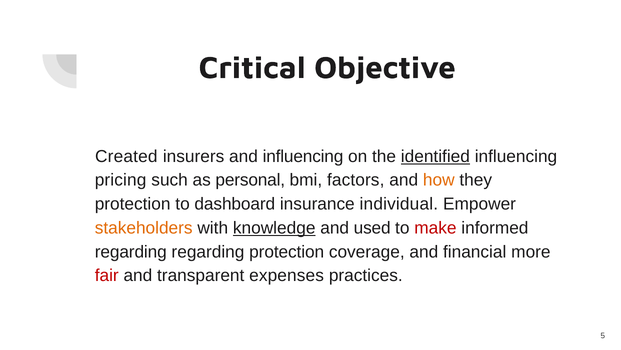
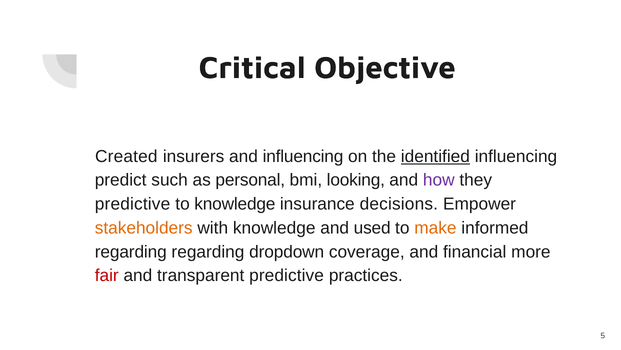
pricing: pricing -> predict
factors: factors -> looking
how colour: orange -> purple
protection at (133, 204): protection -> predictive
to dashboard: dashboard -> knowledge
individual: individual -> decisions
knowledge at (274, 228) underline: present -> none
make colour: red -> orange
regarding protection: protection -> dropdown
transparent expenses: expenses -> predictive
